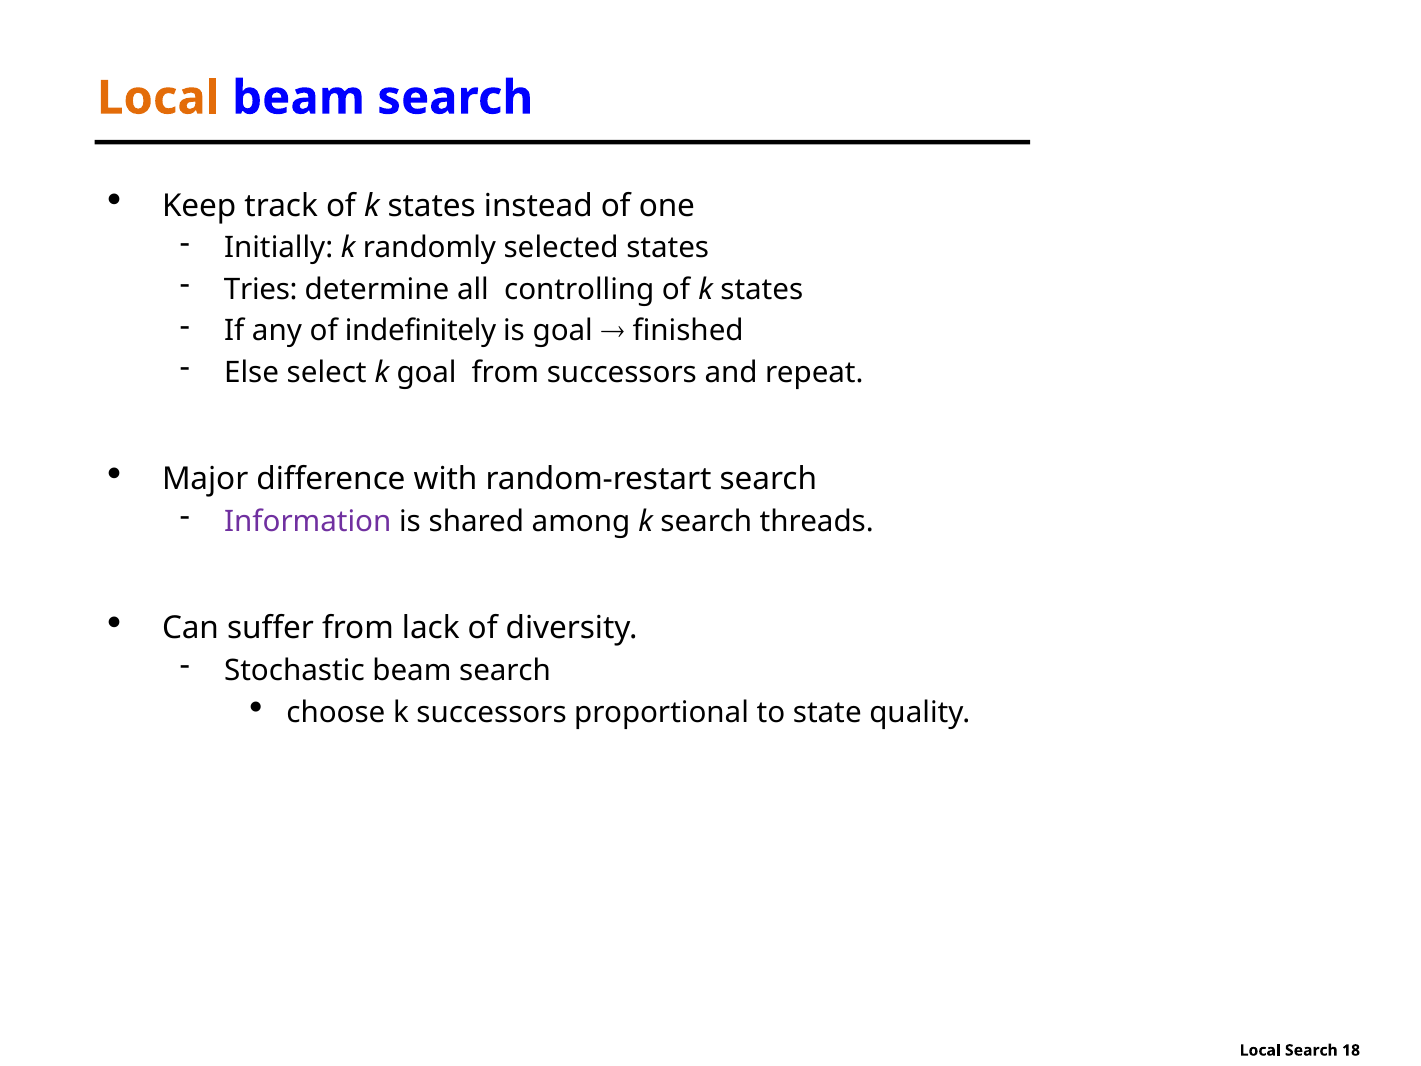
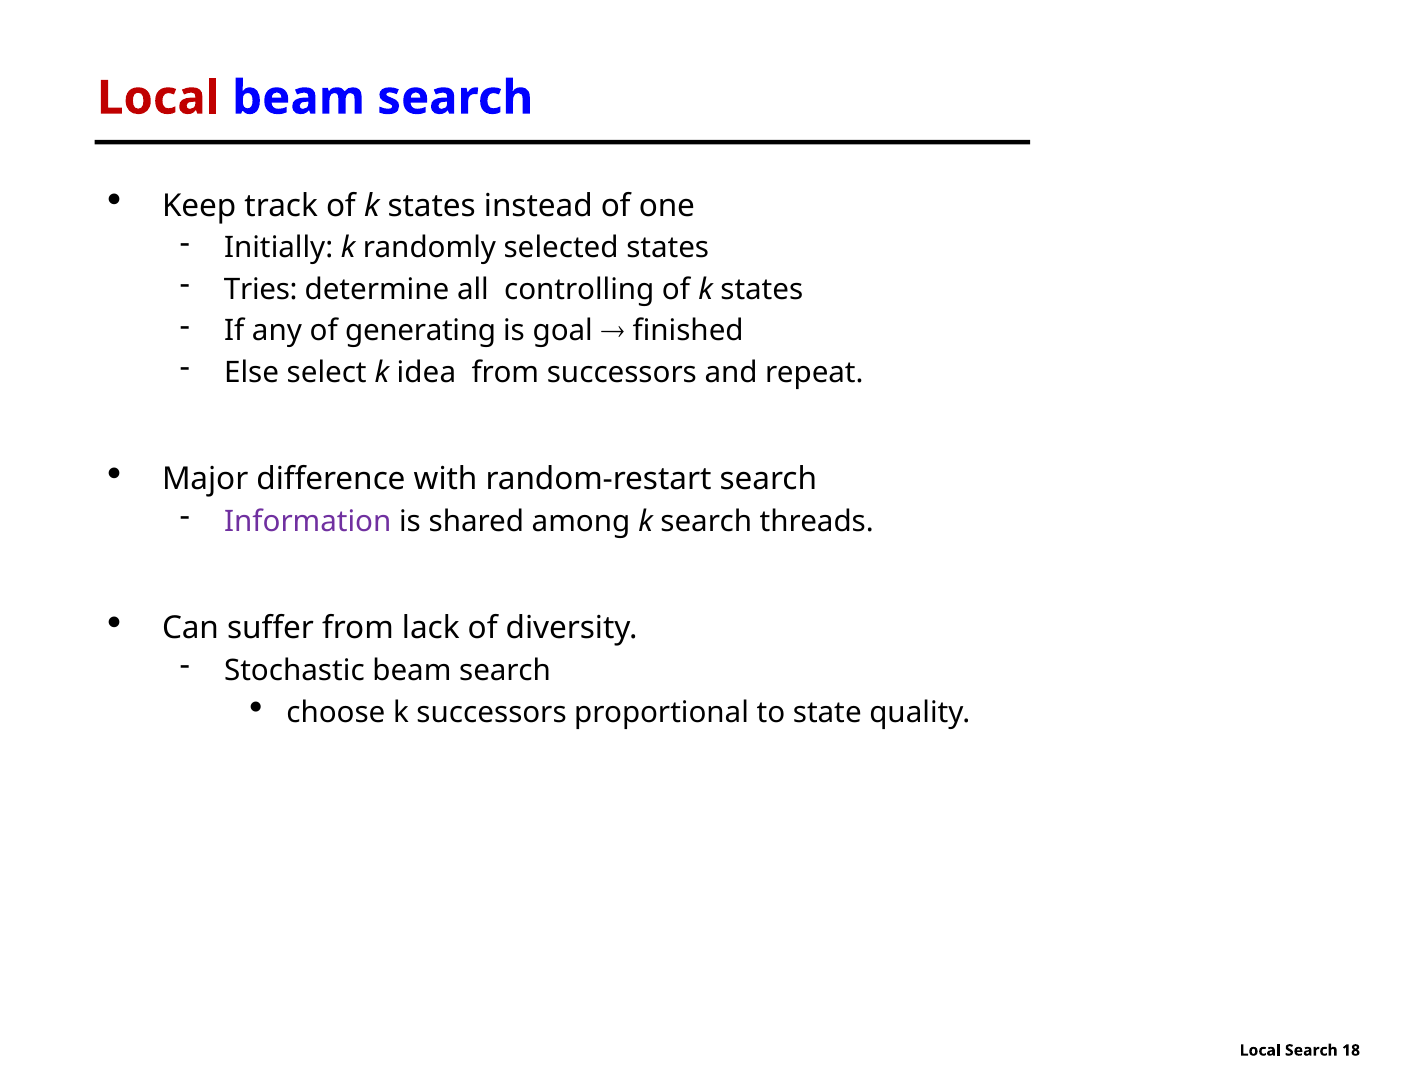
Local at (158, 98) colour: orange -> red
indefinitely: indefinitely -> generating
k goal: goal -> idea
